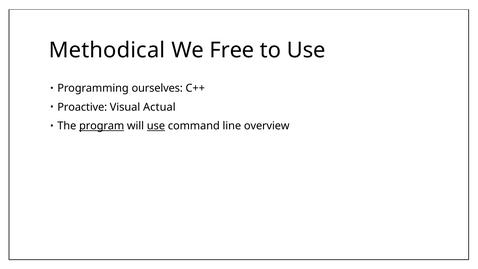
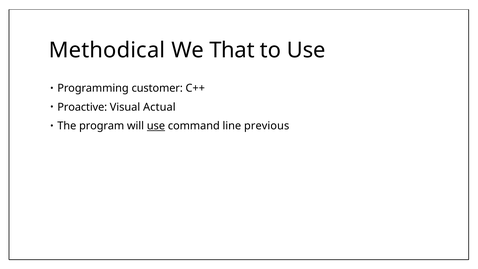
Free: Free -> That
ourselves: ourselves -> customer
program underline: present -> none
overview: overview -> previous
